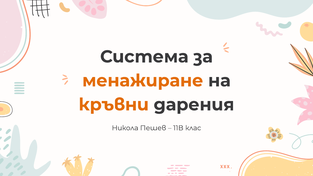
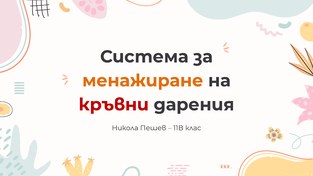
кръвни colour: orange -> red
